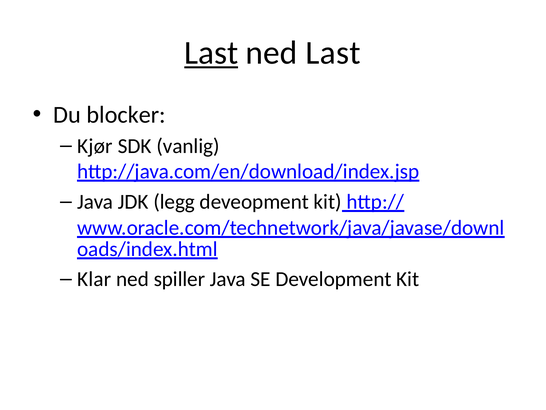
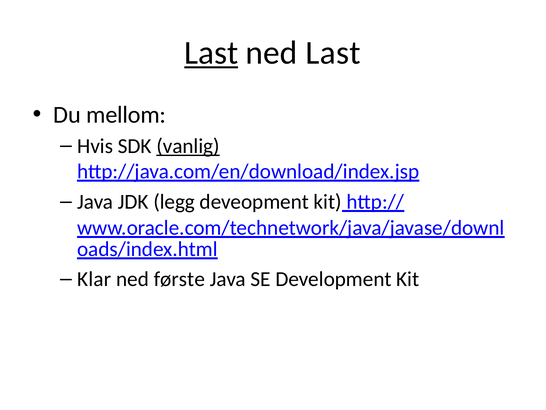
blocker: blocker -> mellom
Kjør: Kjør -> Hvis
vanlig underline: none -> present
spiller: spiller -> første
